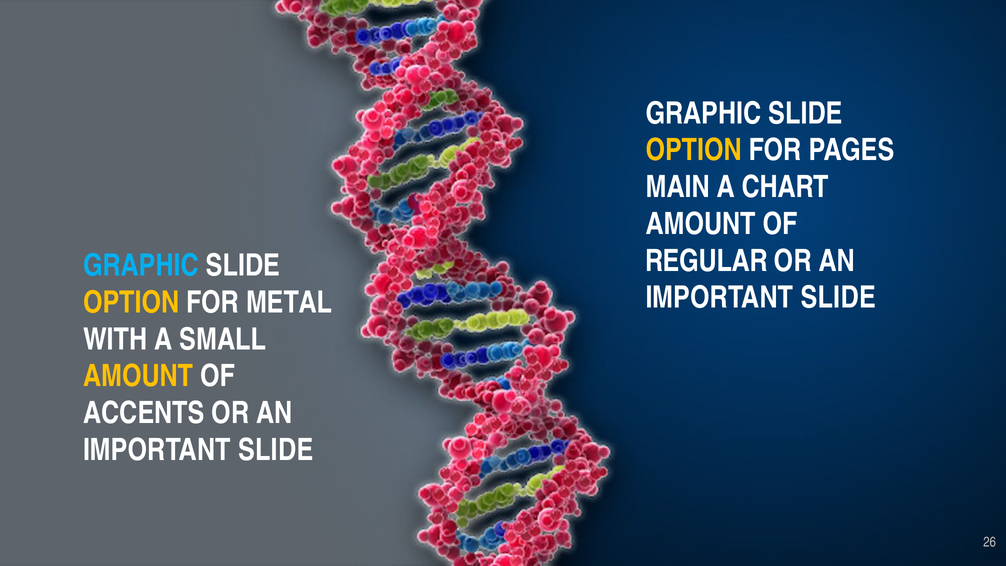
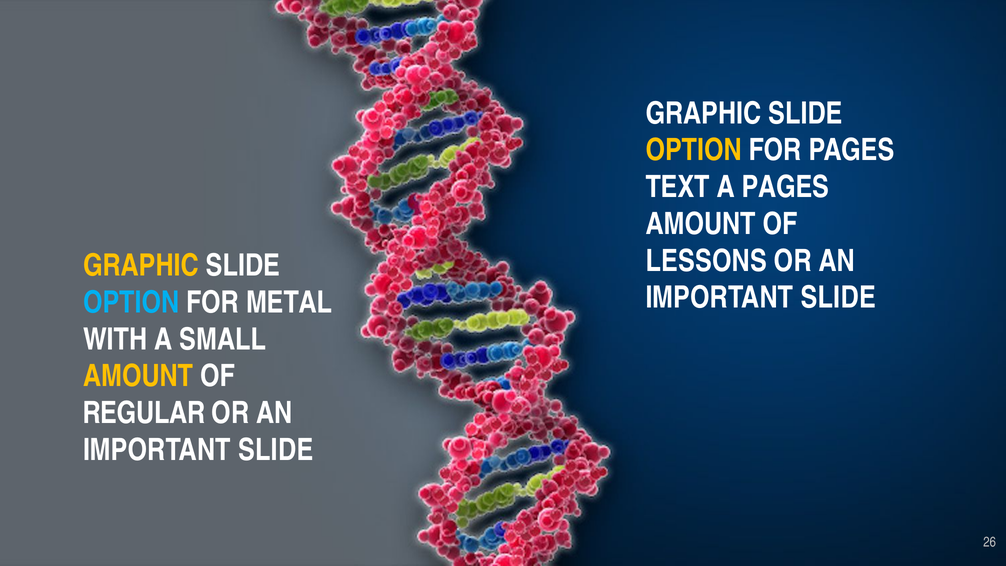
MAIN: MAIN -> TEXT
A CHART: CHART -> PAGES
REGULAR: REGULAR -> LESSONS
GRAPHIC at (141, 266) colour: light blue -> yellow
OPTION at (131, 302) colour: yellow -> light blue
ACCENTS: ACCENTS -> REGULAR
